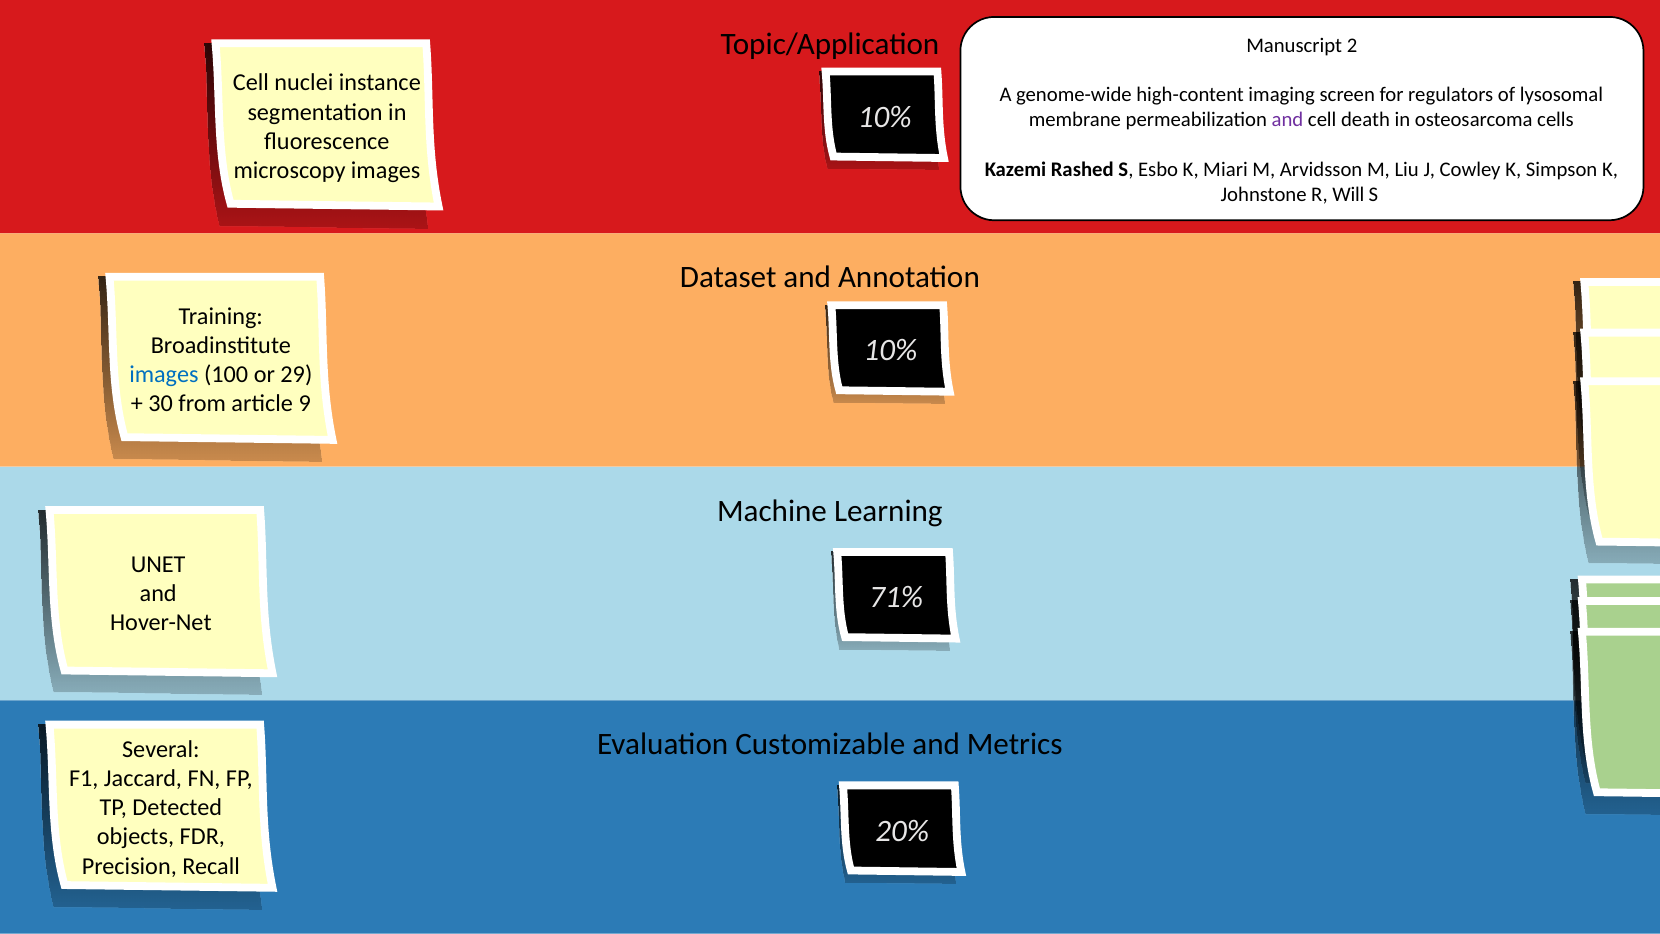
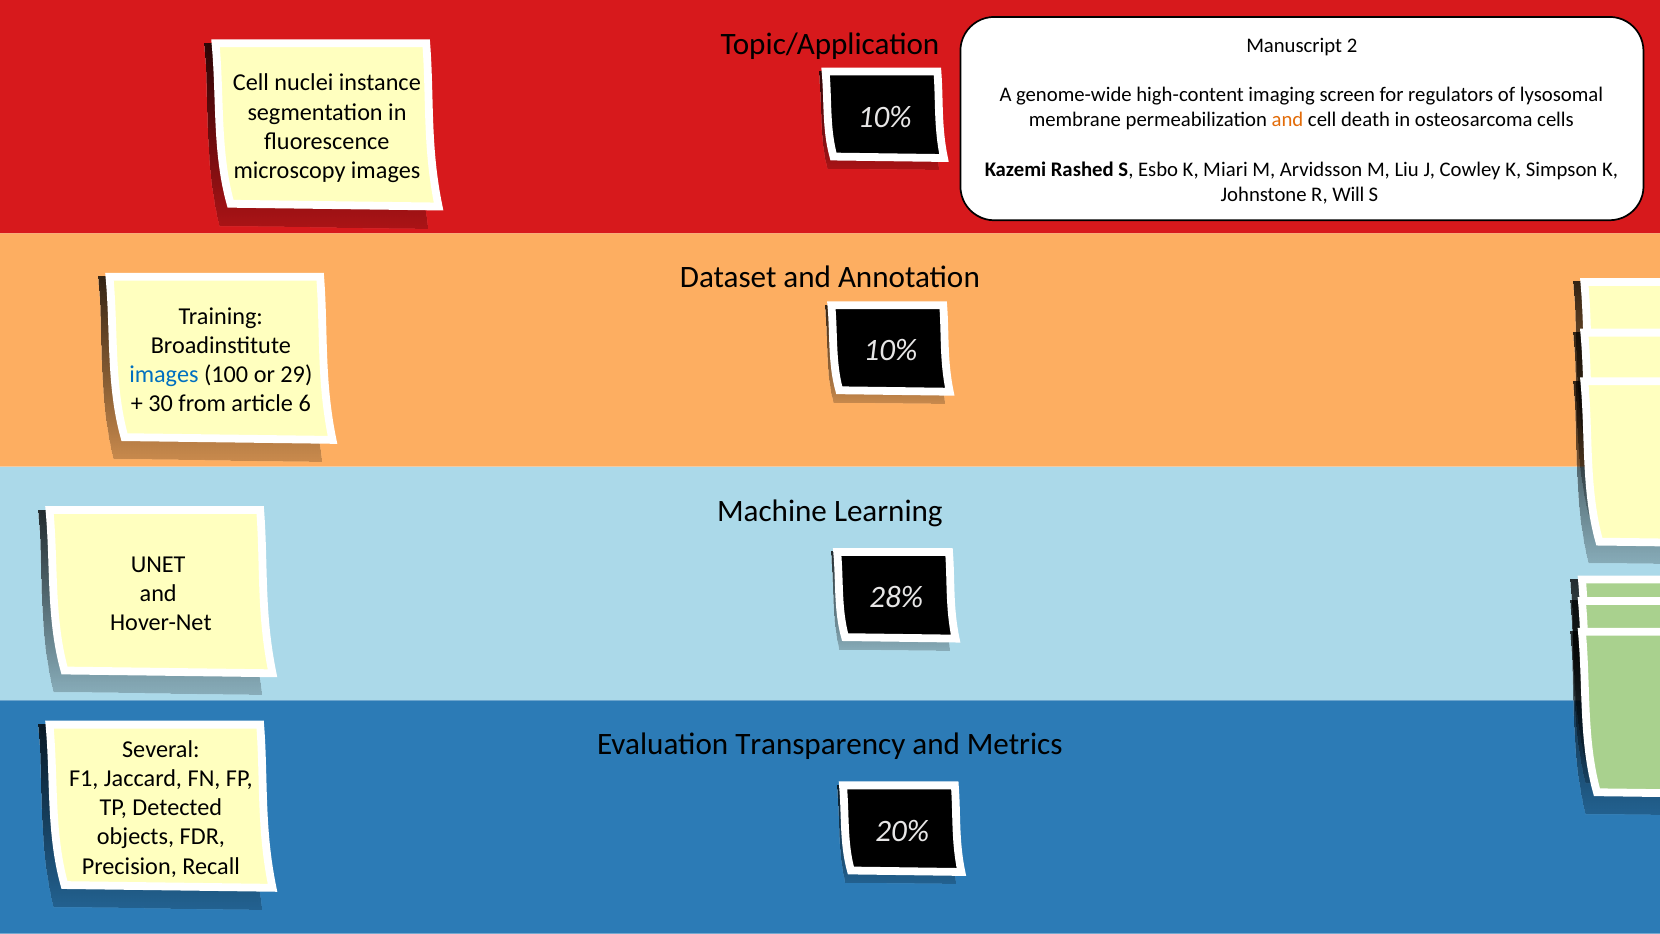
and at (1287, 120) colour: purple -> orange
9: 9 -> 6
71%: 71% -> 28%
Customizable: Customizable -> Transparency
